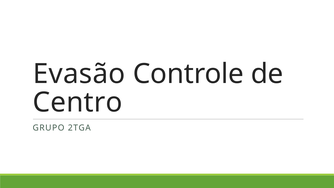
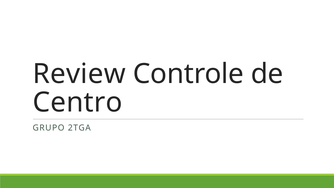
Evasão: Evasão -> Review
